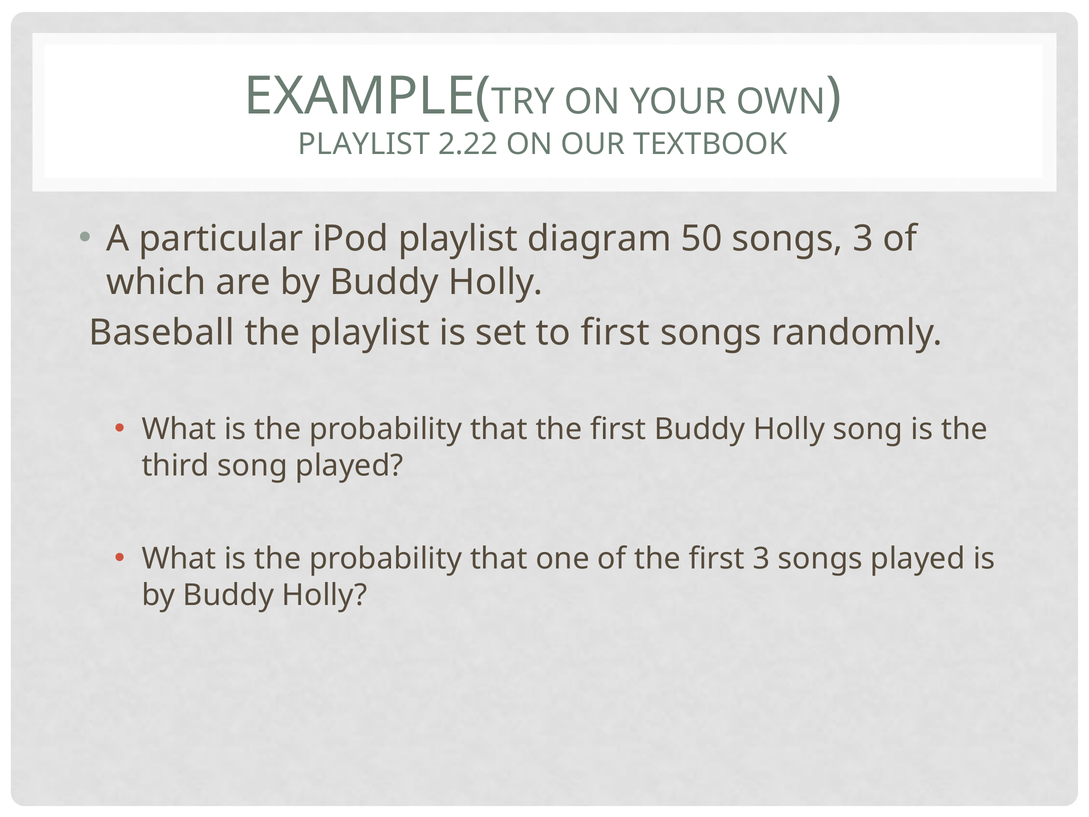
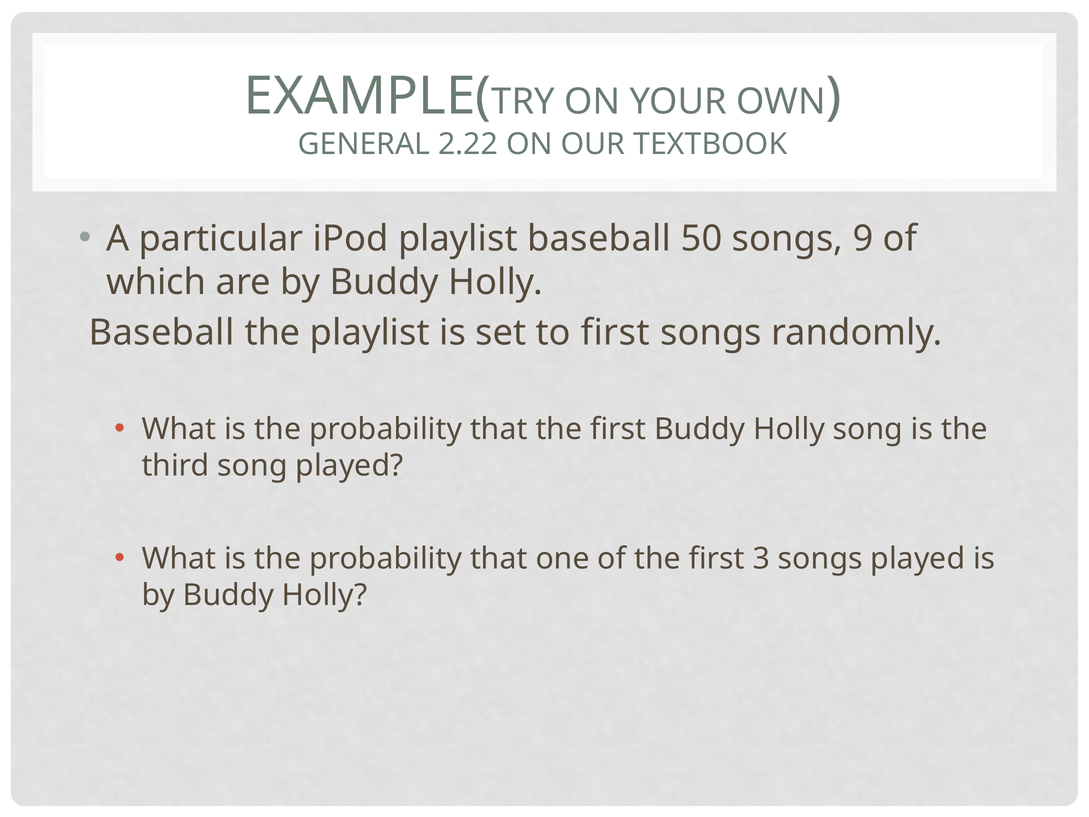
PLAYLIST at (364, 144): PLAYLIST -> GENERAL
playlist diagram: diagram -> baseball
songs 3: 3 -> 9
